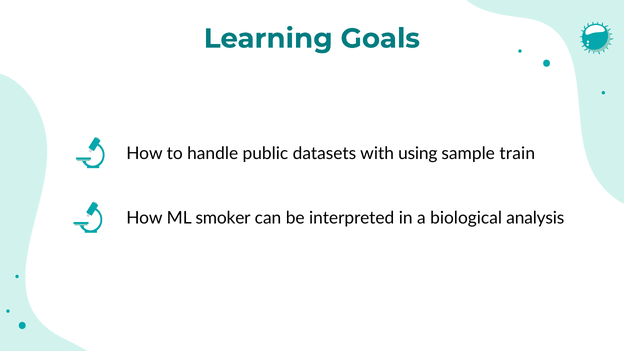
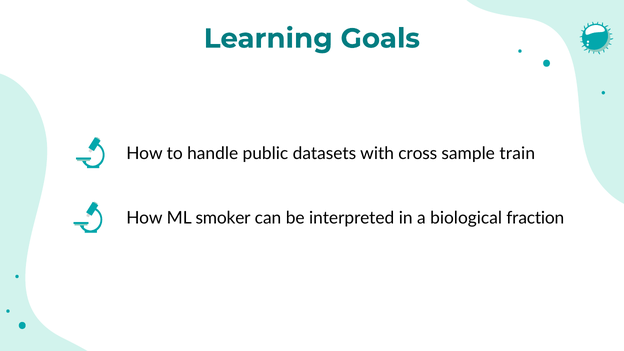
using: using -> cross
analysis: analysis -> fraction
